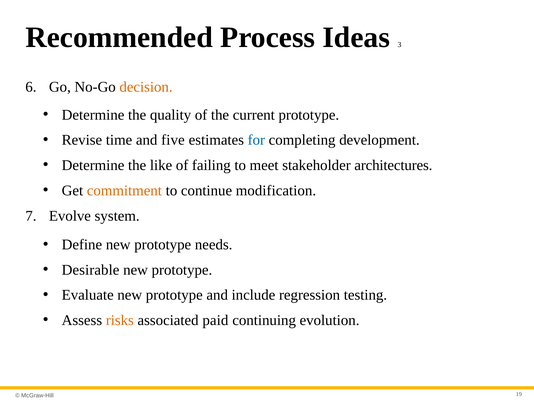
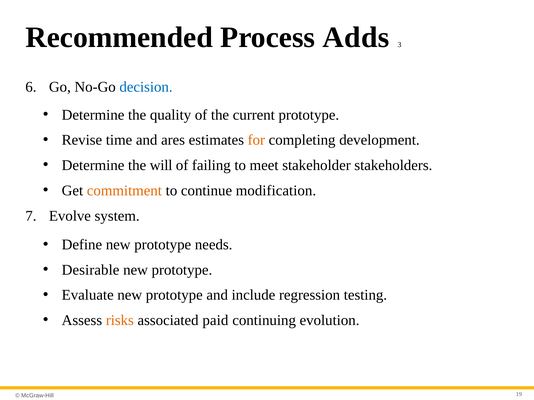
Ideas: Ideas -> Adds
decision colour: orange -> blue
five: five -> ares
for colour: blue -> orange
like: like -> will
architectures: architectures -> stakeholders
